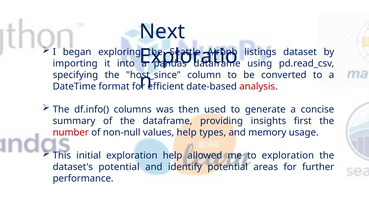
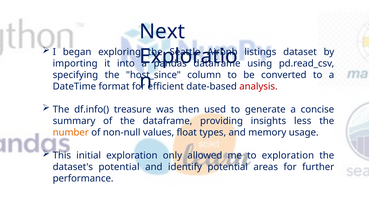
columns: columns -> treasure
first: first -> less
number colour: red -> orange
values help: help -> float
exploration help: help -> only
